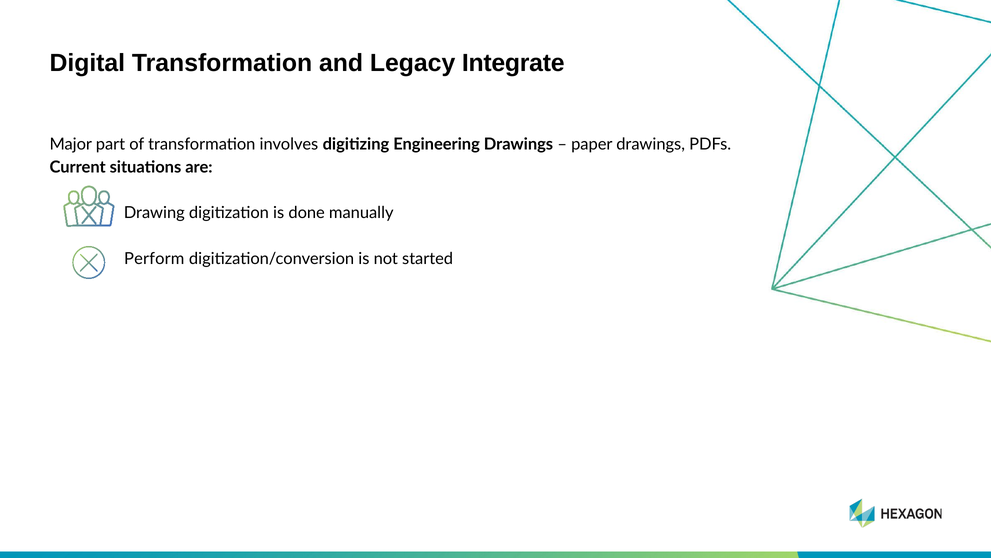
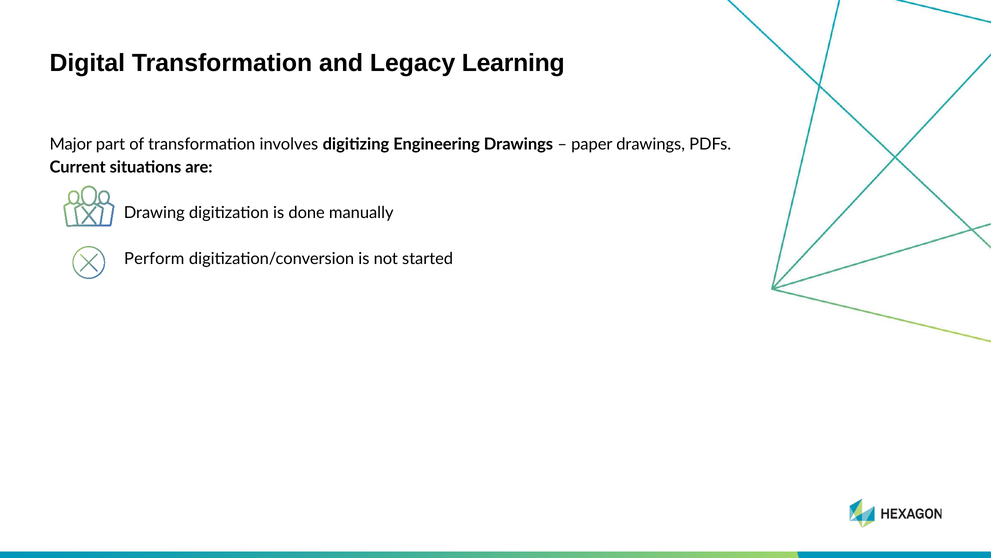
Integrate: Integrate -> Learning
